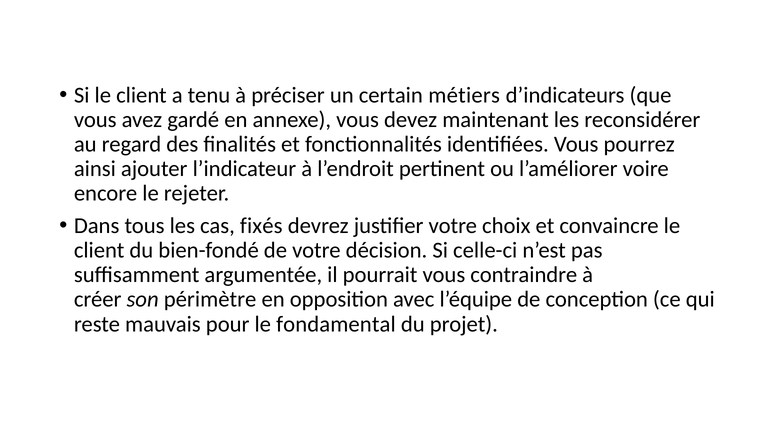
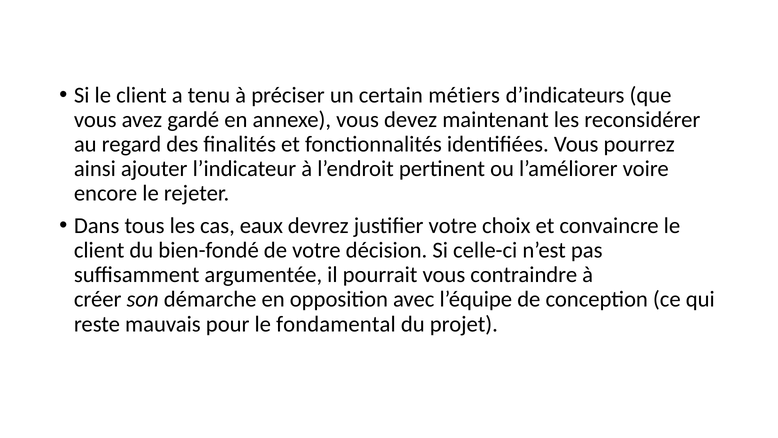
fixés: fixés -> eaux
périmètre: périmètre -> démarche
